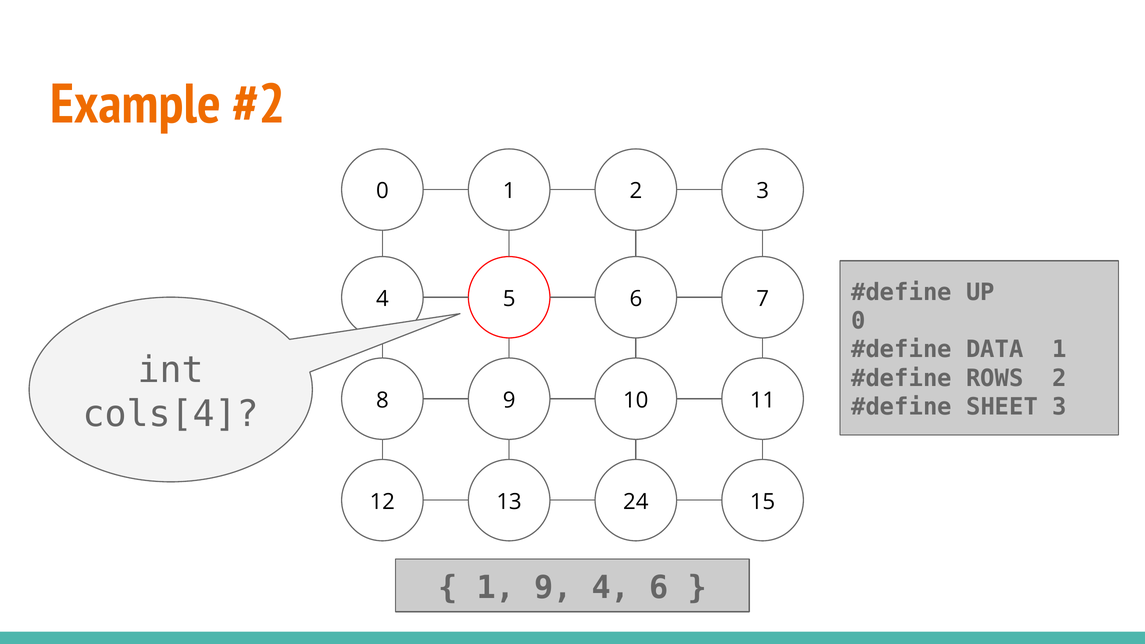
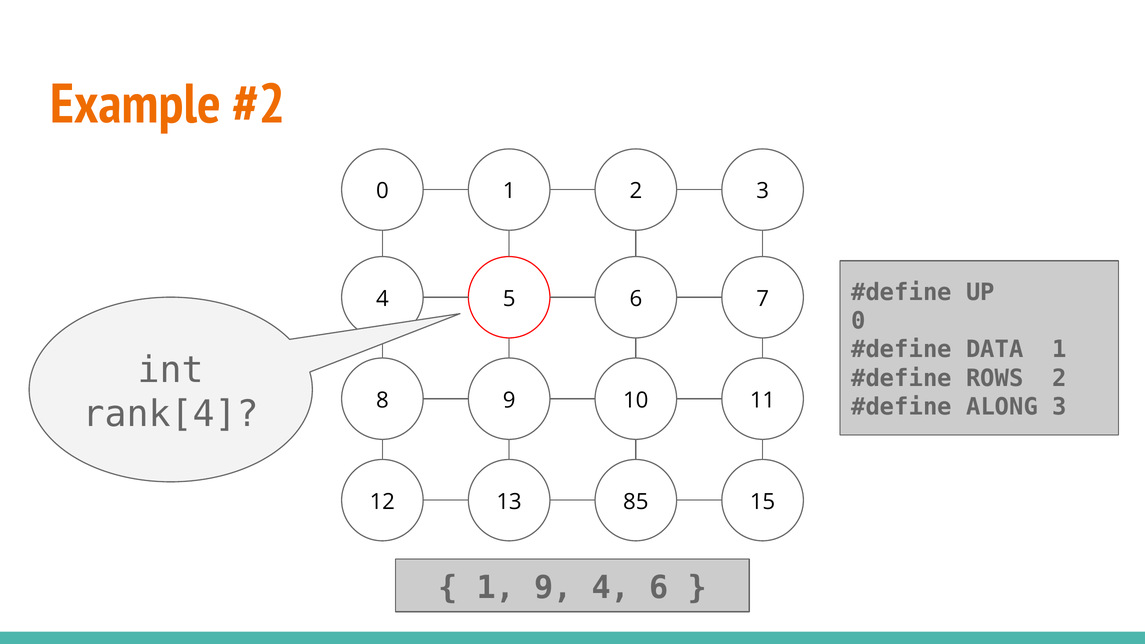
SHEET: SHEET -> ALONG
cols[4: cols[4 -> rank[4
24: 24 -> 85
